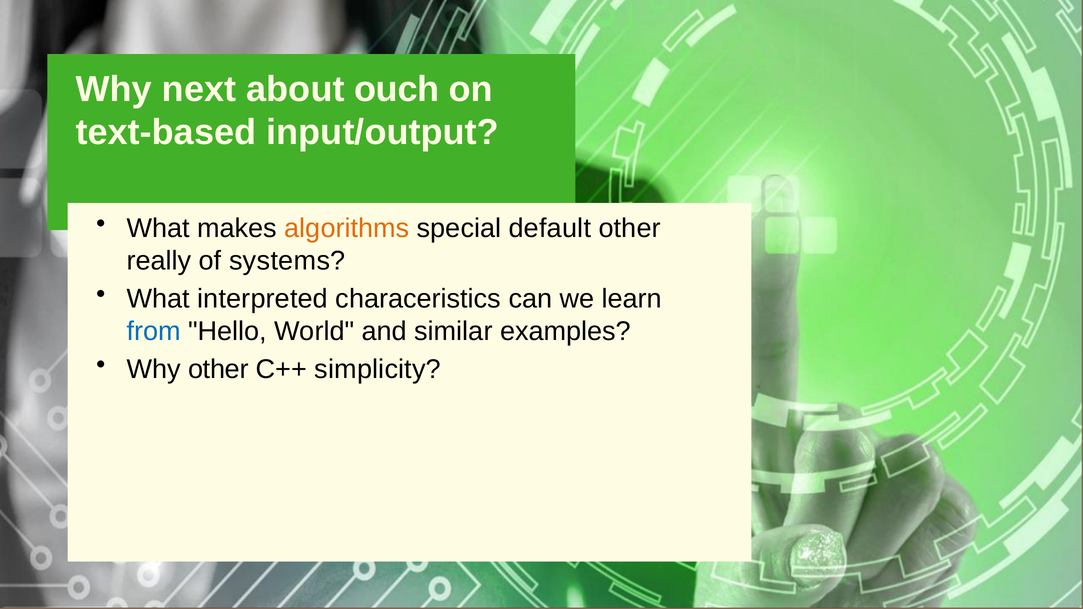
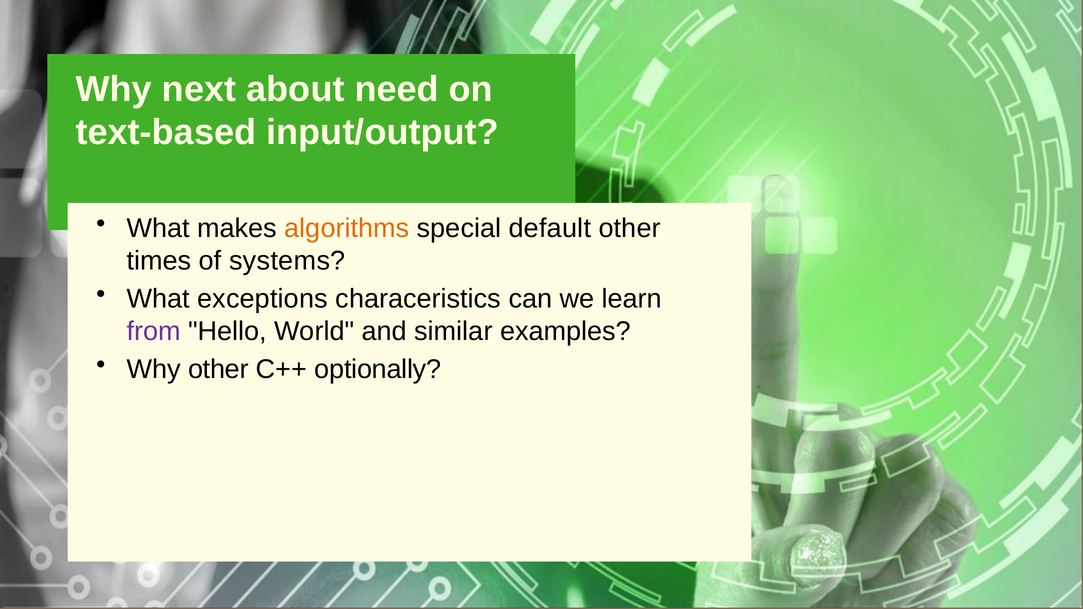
ouch: ouch -> need
really: really -> times
interpreted: interpreted -> exceptions
from colour: blue -> purple
simplicity: simplicity -> optionally
